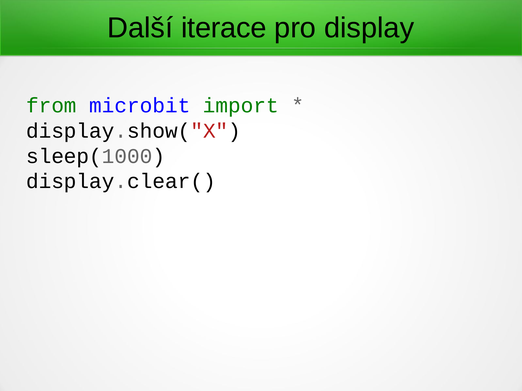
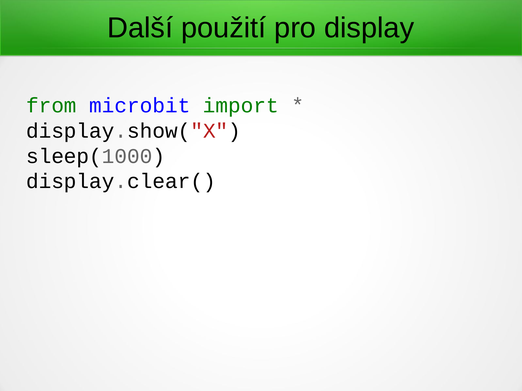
iterace: iterace -> použití
